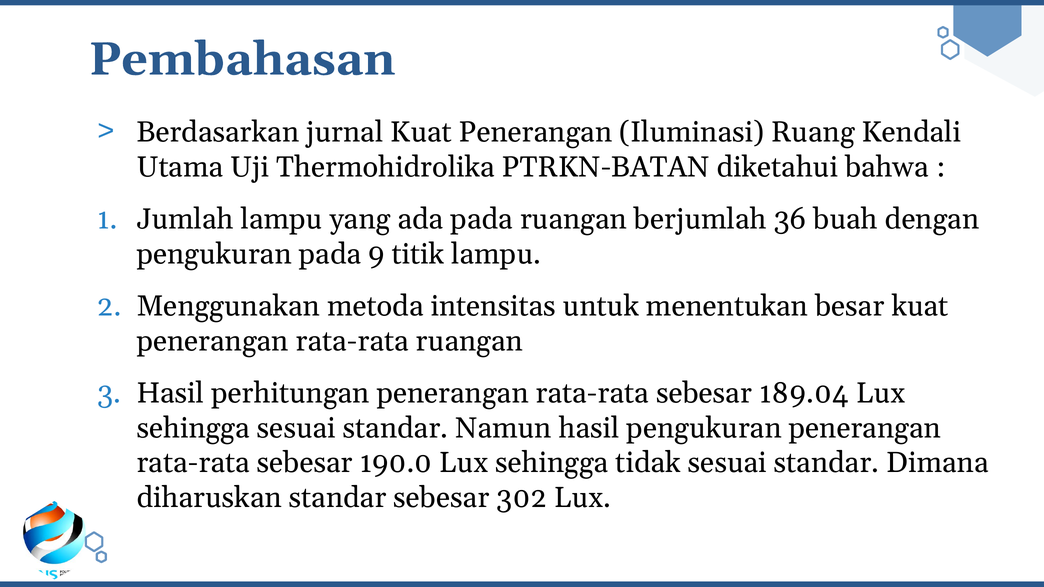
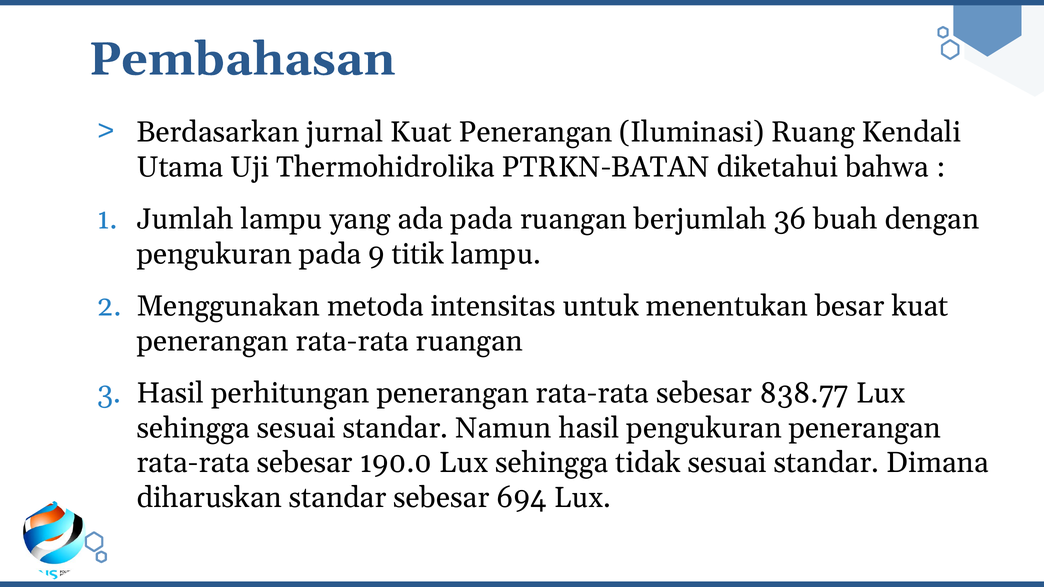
189.04: 189.04 -> 838.77
302: 302 -> 694
